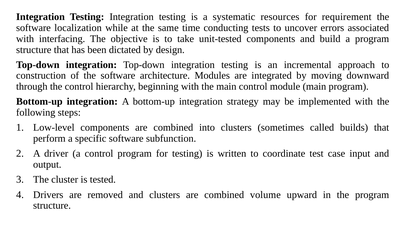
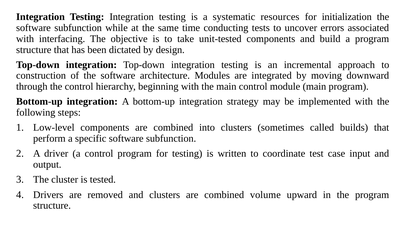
requirement: requirement -> initialization
localization at (78, 28): localization -> subfunction
